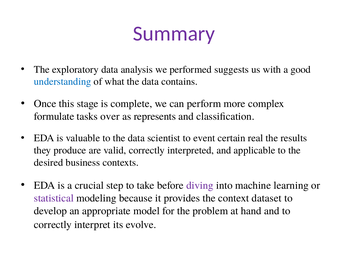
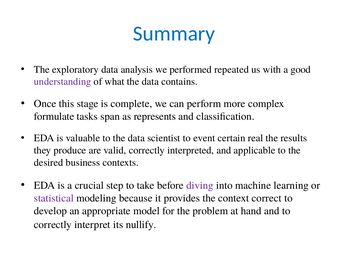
Summary colour: purple -> blue
suggests: suggests -> repeated
understanding colour: blue -> purple
over: over -> span
dataset: dataset -> correct
evolve: evolve -> nullify
